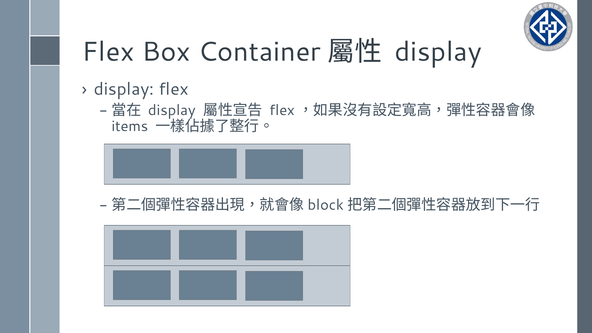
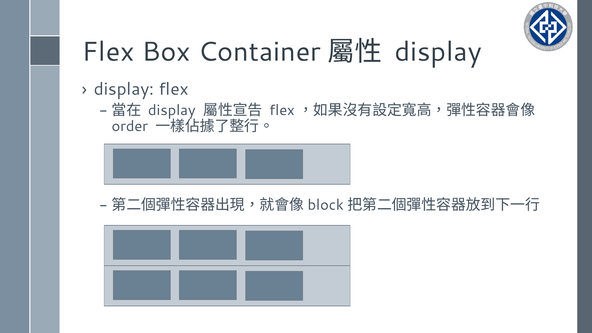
items: items -> order
